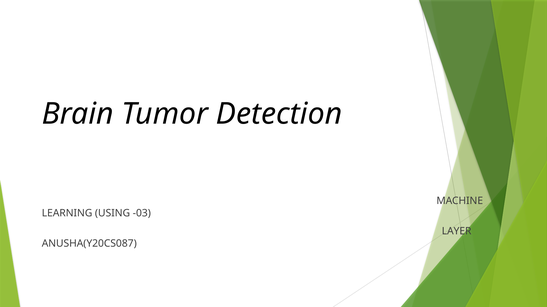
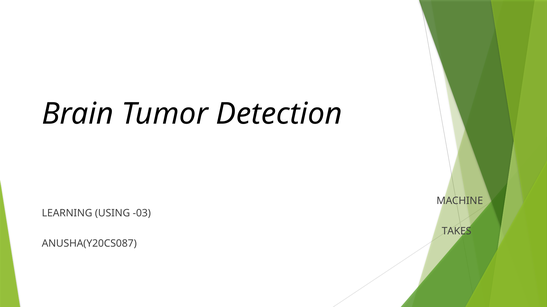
LAYER: LAYER -> TAKES
